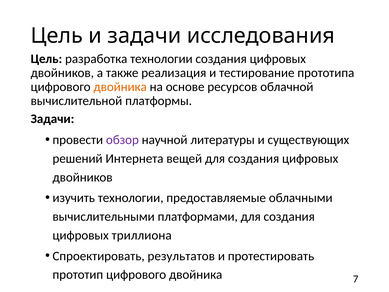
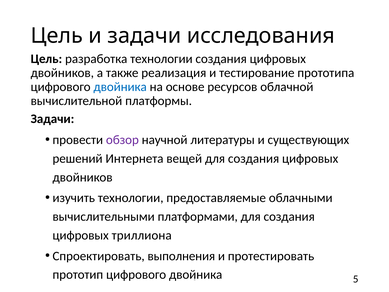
двойника at (120, 87) colour: orange -> blue
результатов: результатов -> выполнения
7: 7 -> 5
